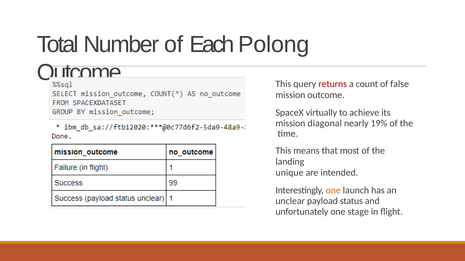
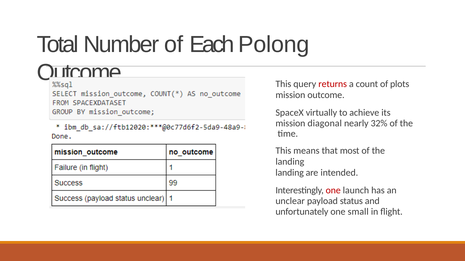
false: false -> plots
19%: 19% -> 32%
unique at (290, 173): unique -> landing
one at (333, 191) colour: orange -> red
stage: stage -> small
